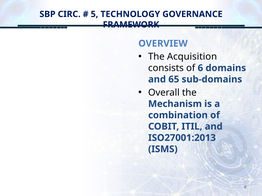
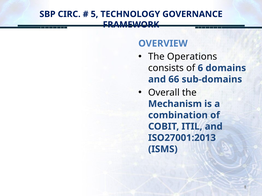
Acquisition: Acquisition -> Operations
65: 65 -> 66
